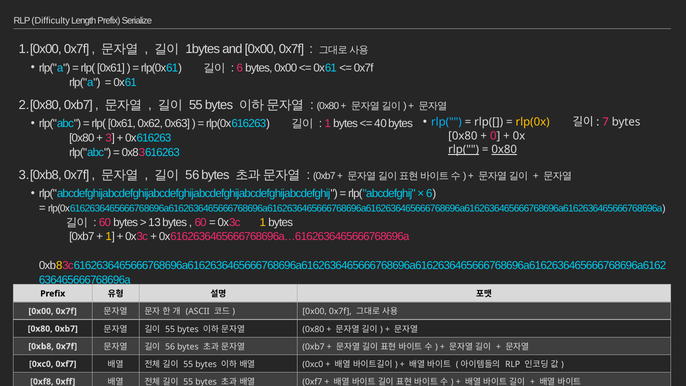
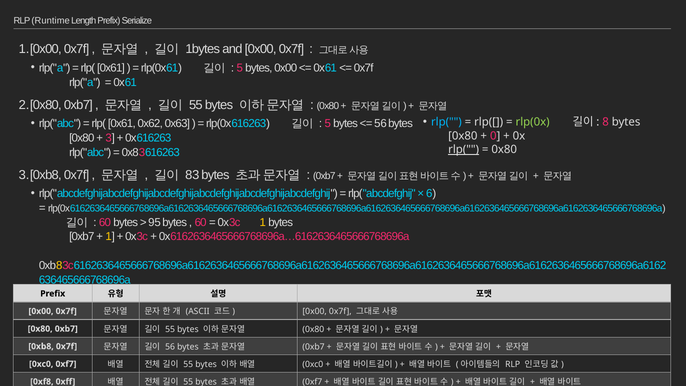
Difficulty: Difficulty -> Runtime
6 at (240, 68): 6 -> 5
rlp(0x colour: yellow -> light green
7: 7 -> 8
1 at (328, 123): 1 -> 5
40 at (380, 123): 40 -> 56
0x80 at (504, 150) underline: present -> none
56 at (192, 175): 56 -> 83
13: 13 -> 95
